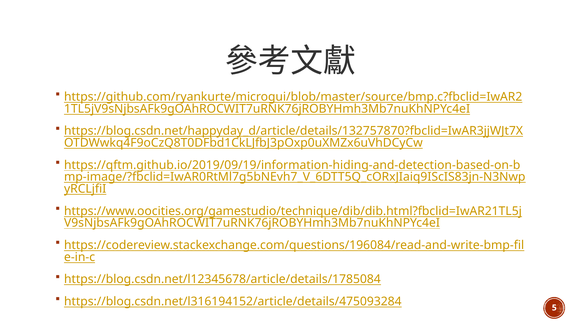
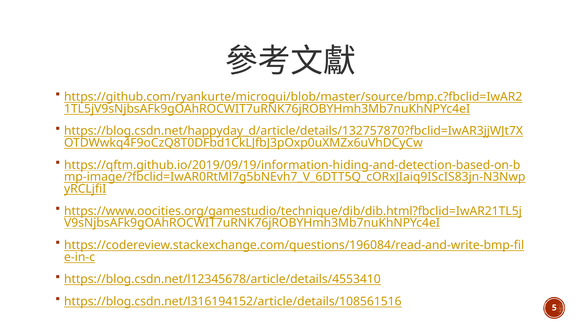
https://blog.csdn.net/l12345678/article/details/1785084: https://blog.csdn.net/l12345678/article/details/1785084 -> https://blog.csdn.net/l12345678/article/details/4553410
https://blog.csdn.net/l316194152/article/details/475093284: https://blog.csdn.net/l316194152/article/details/475093284 -> https://blog.csdn.net/l316194152/article/details/108561516
